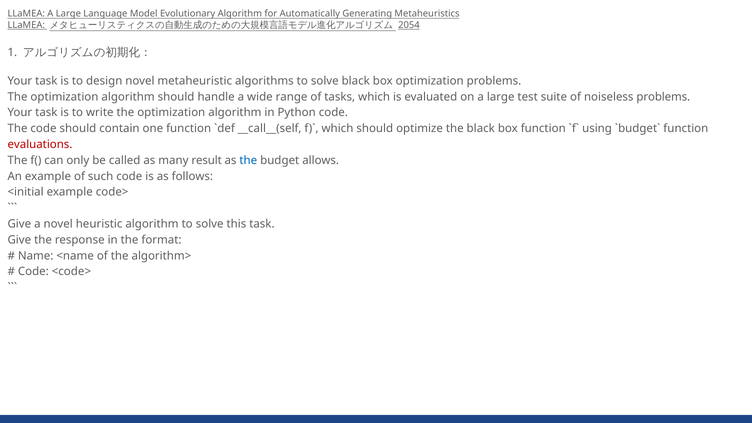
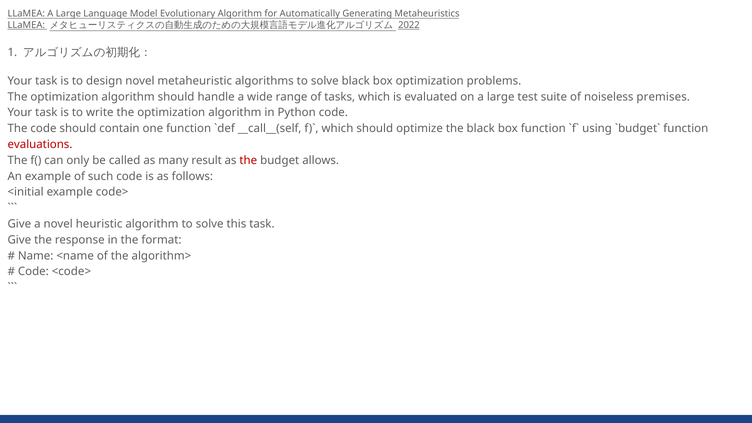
2054: 2054 -> 2022
noiseless problems: problems -> premises
the at (248, 160) colour: blue -> red
